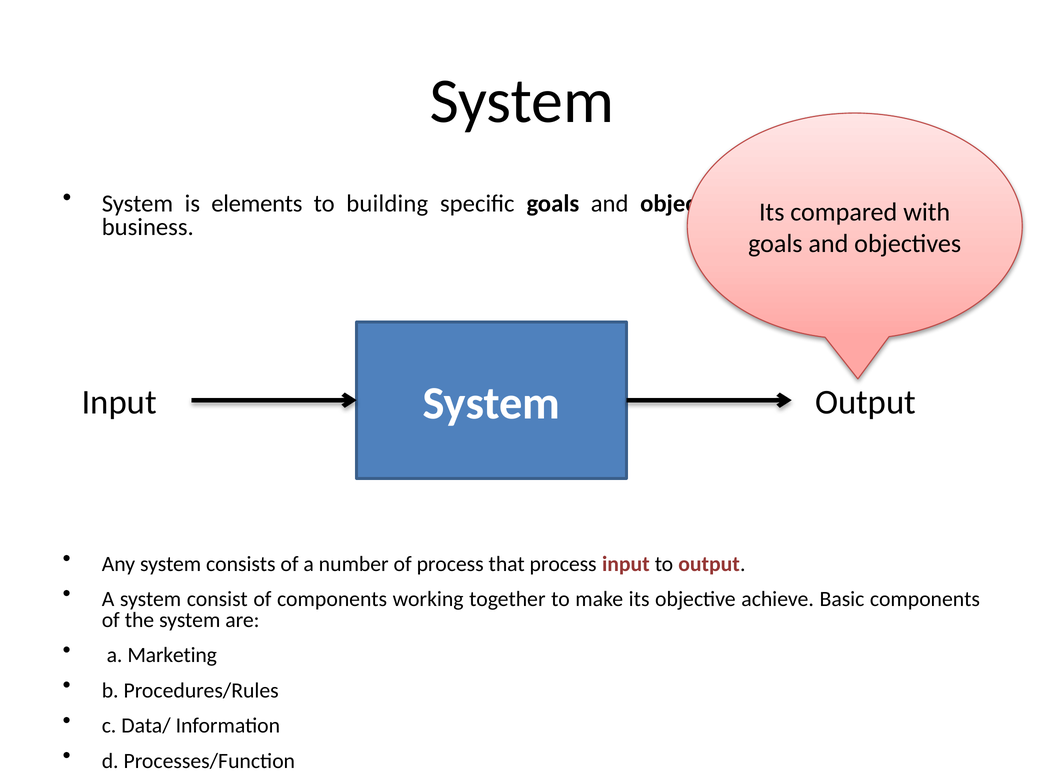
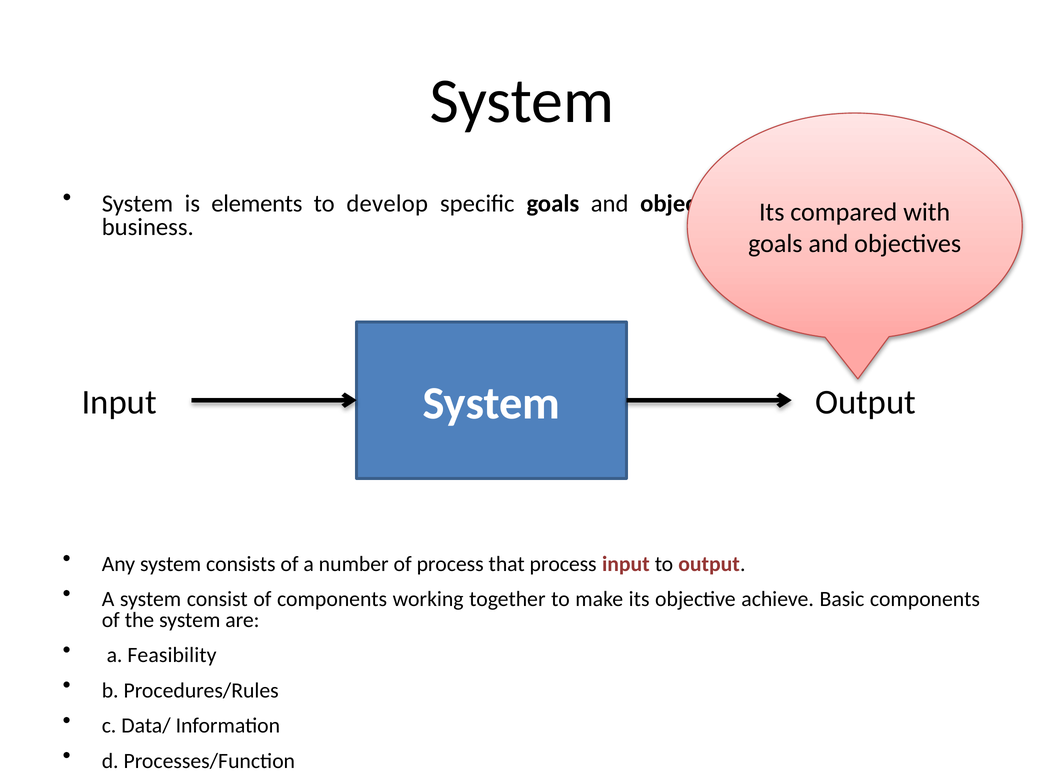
building: building -> develop
Marketing: Marketing -> Feasibility
